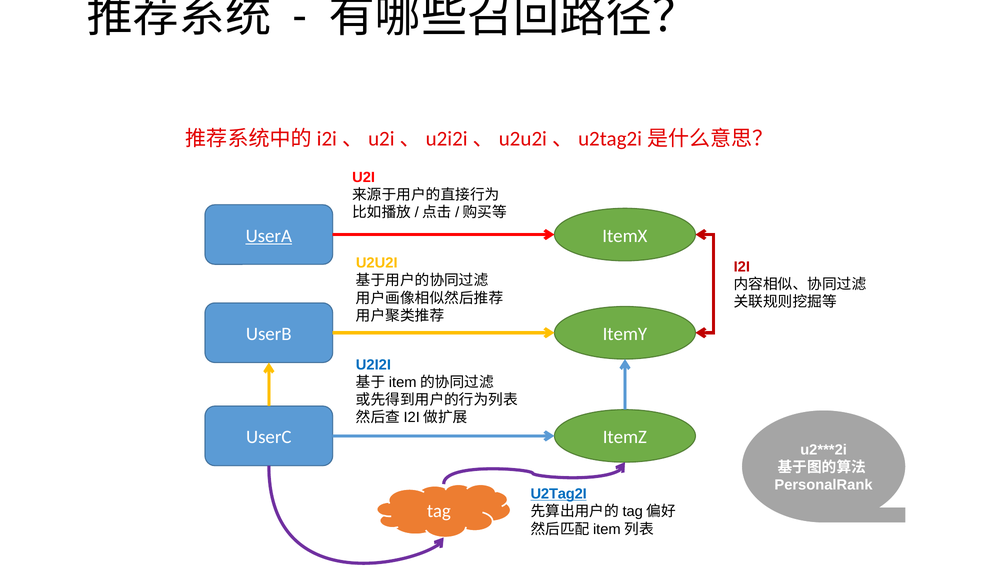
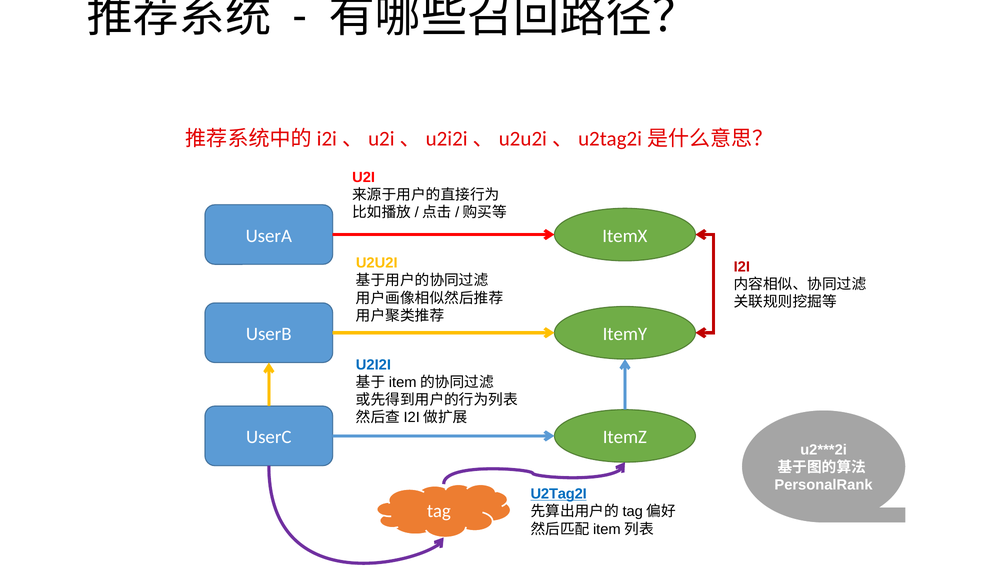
UserA underline: present -> none
